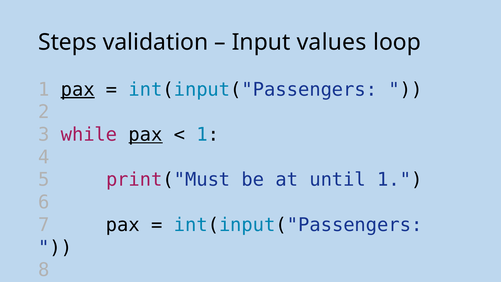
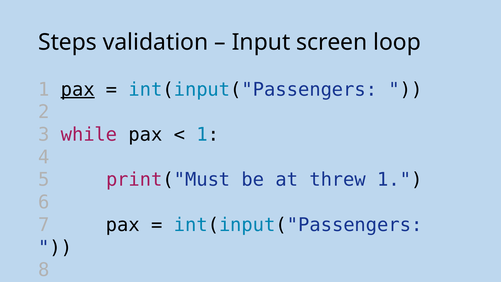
values: values -> screen
pax at (146, 135) underline: present -> none
until: until -> threw
